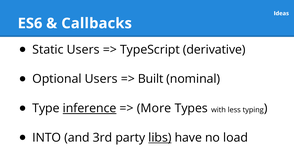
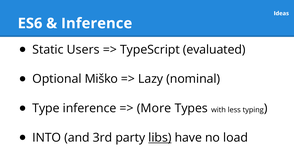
Callbacks at (97, 23): Callbacks -> Inference
derivative: derivative -> evaluated
Optional Users: Users -> Miško
Built: Built -> Lazy
inference at (90, 109) underline: present -> none
